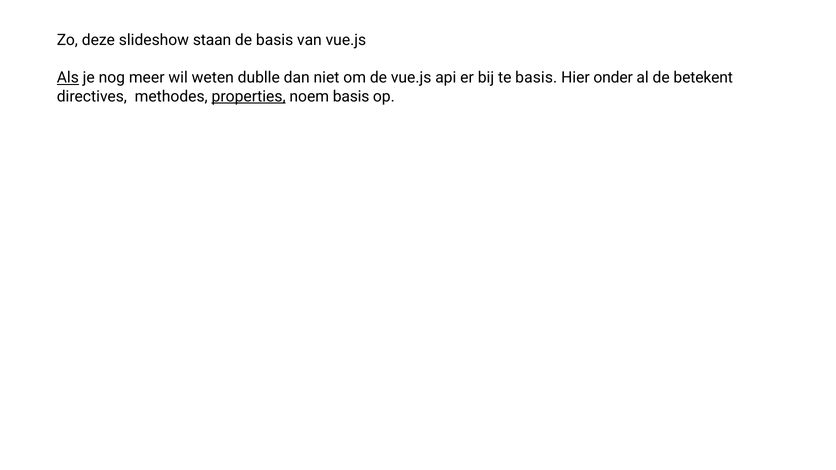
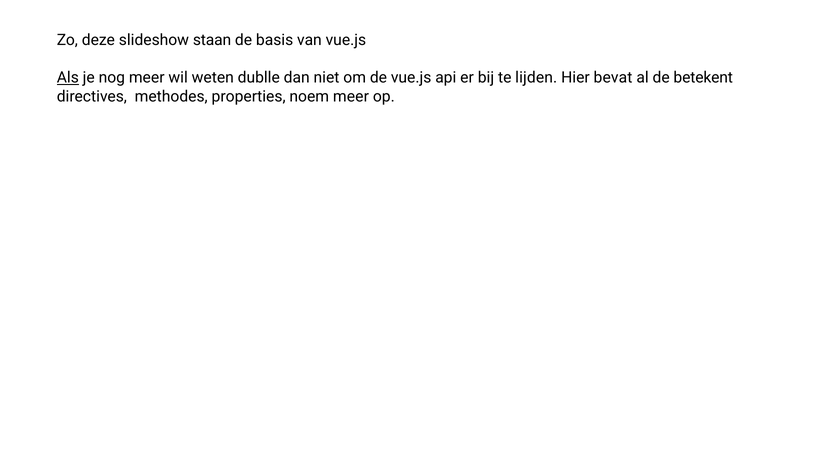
te basis: basis -> lijden
onder: onder -> bevat
properties underline: present -> none
noem basis: basis -> meer
